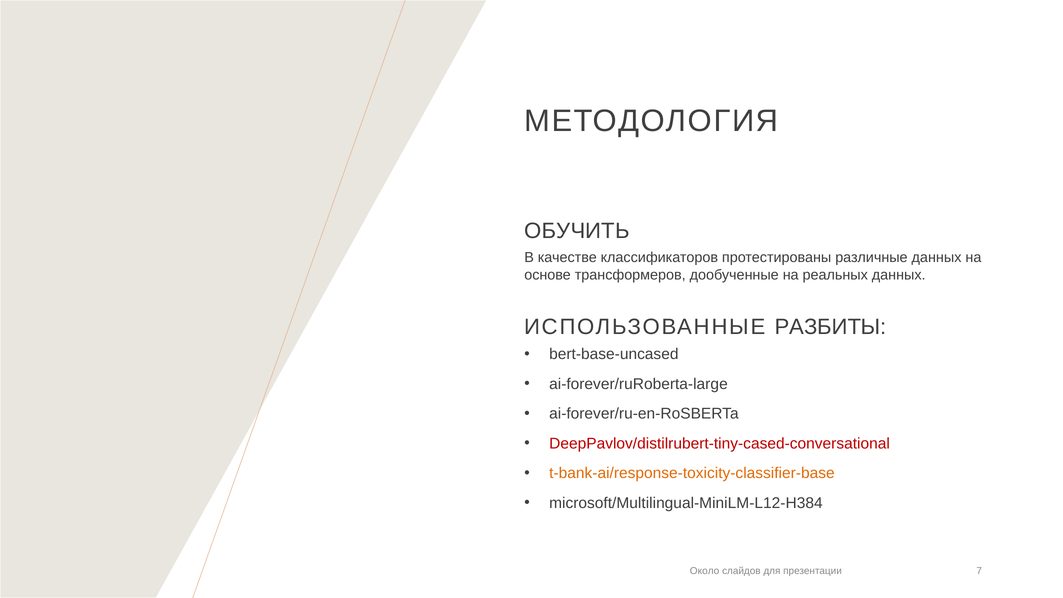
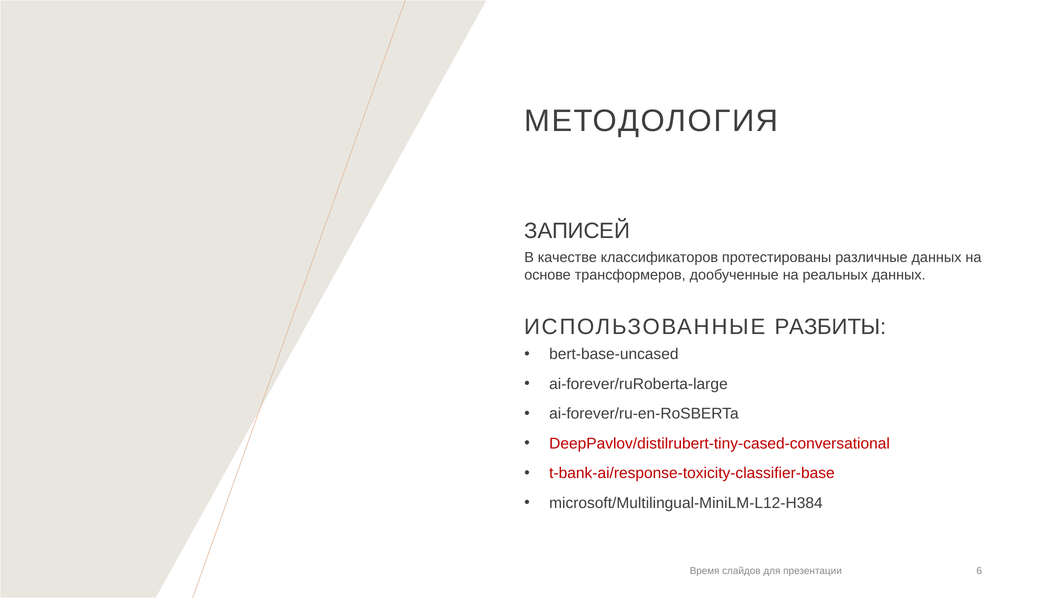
ОБУЧИТЬ: ОБУЧИТЬ -> ЗАПИСЕЙ
t-bank-ai/response-toxicity-classifier-base colour: orange -> red
Около: Около -> Время
7: 7 -> 6
